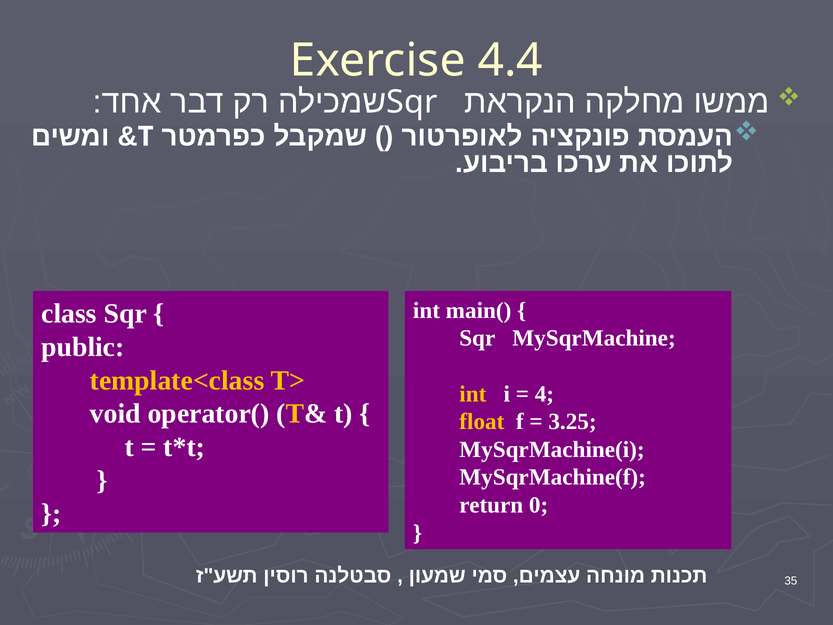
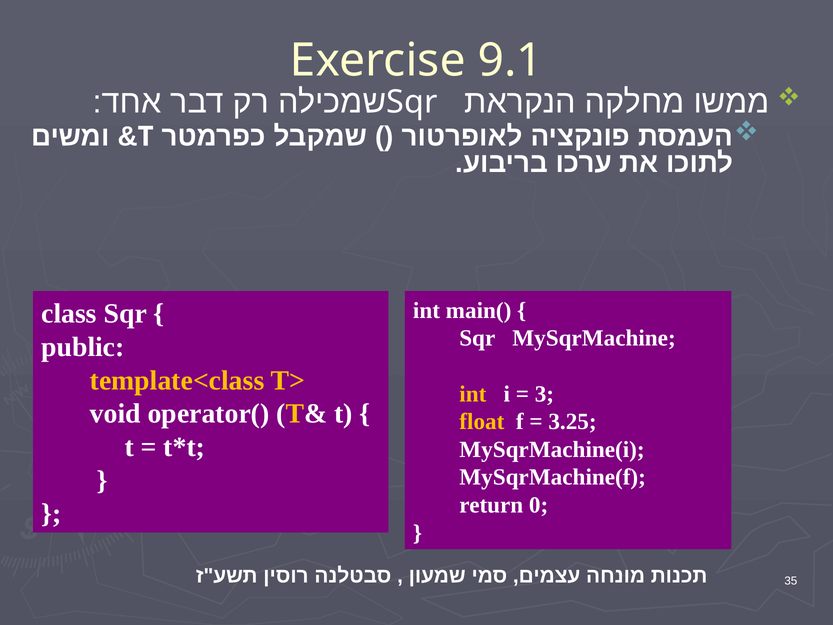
4.4: 4.4 -> 9.1
4: 4 -> 3
